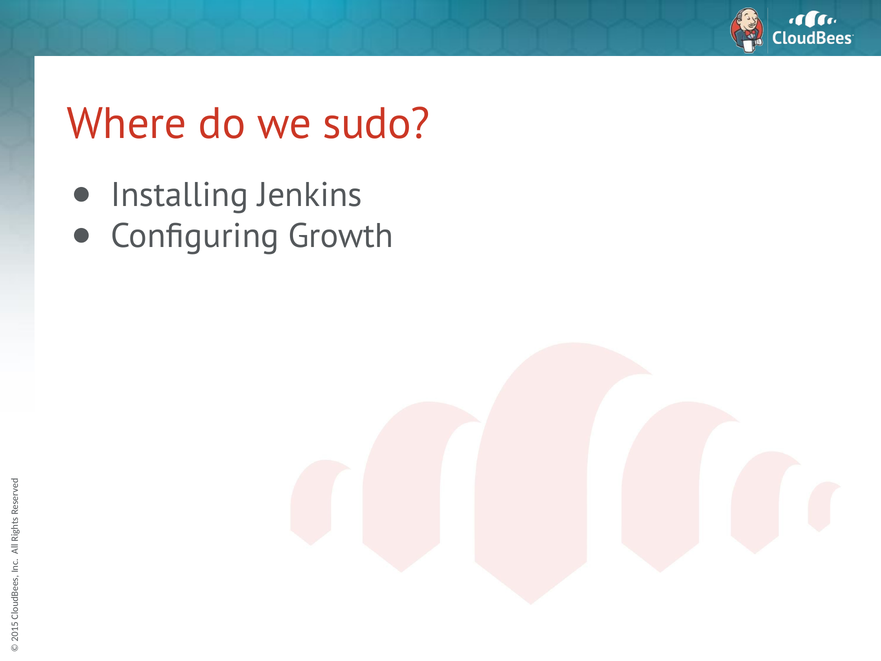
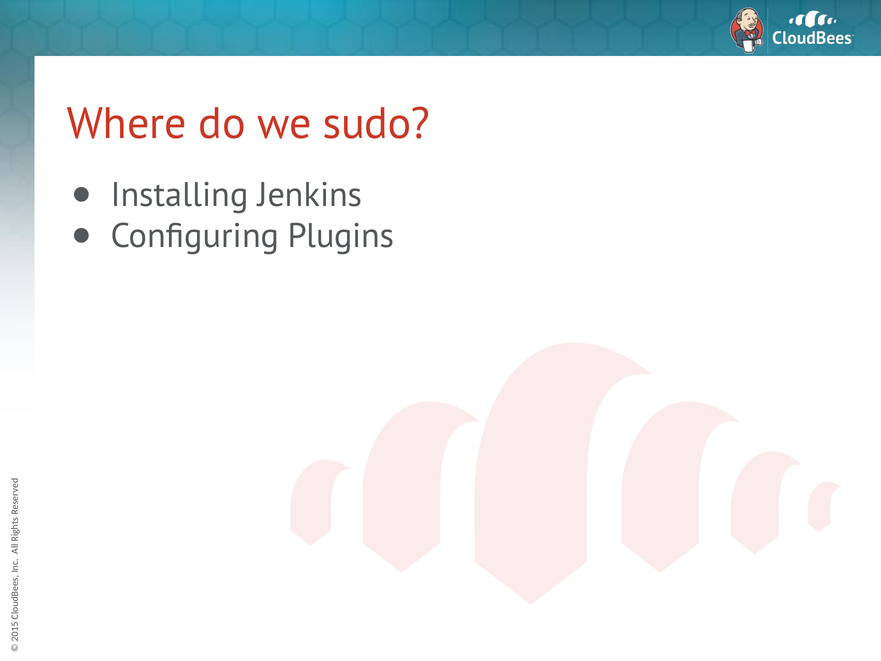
Growth: Growth -> Plugins
